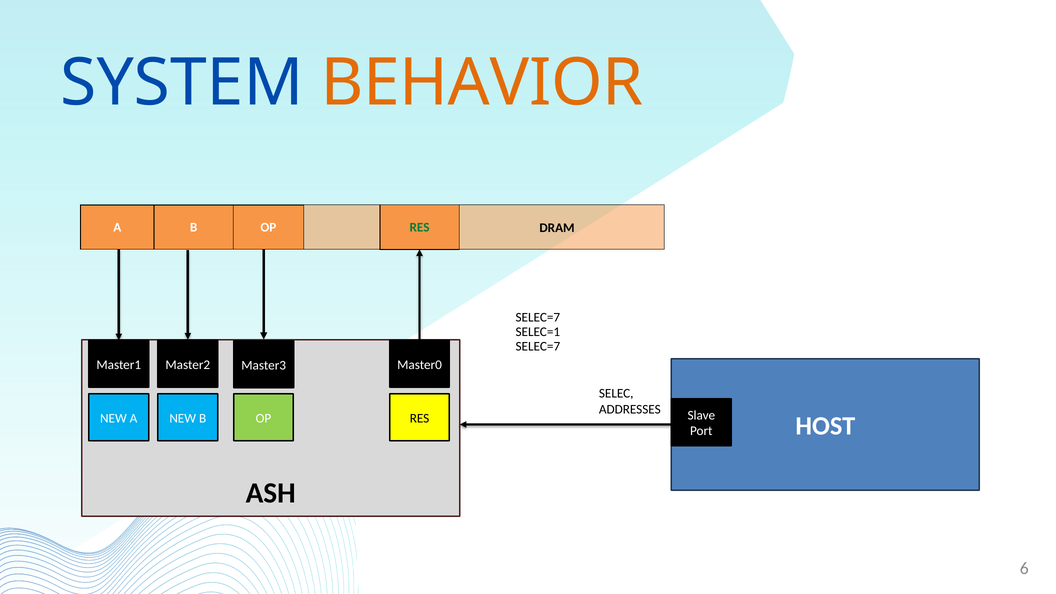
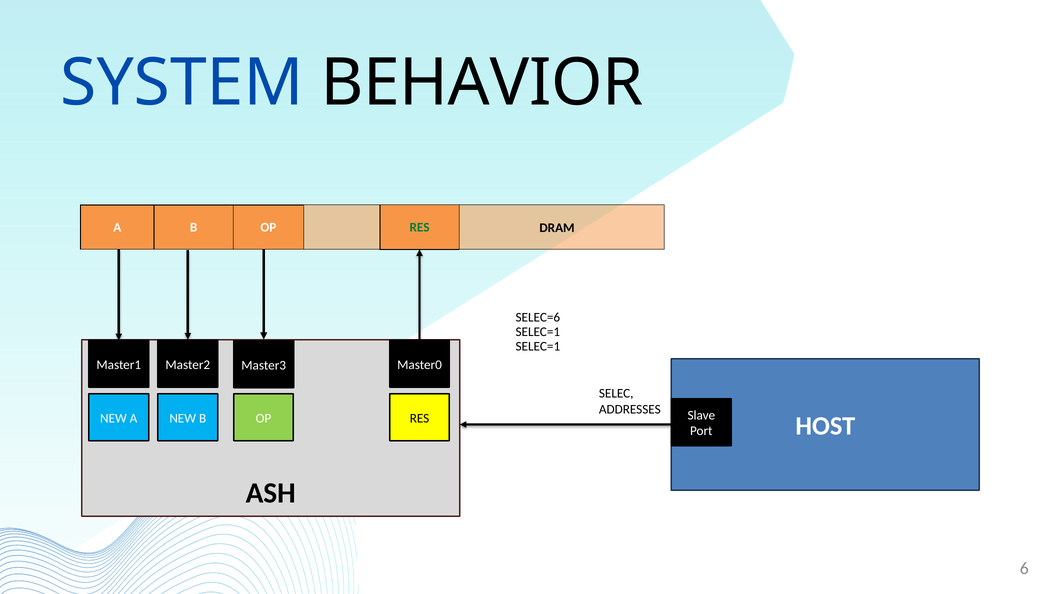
BEHAVIOR colour: orange -> black
SELEC=7 at (538, 317): SELEC=7 -> SELEC=6
SELEC=7 at (538, 346): SELEC=7 -> SELEC=1
